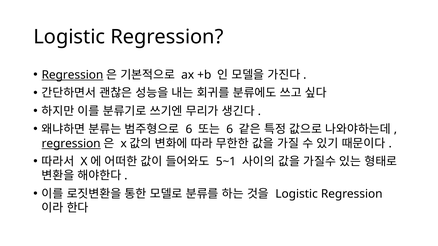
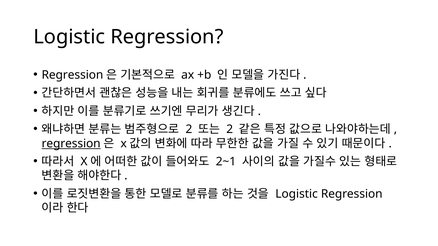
Regression at (72, 75) underline: present -> none
6 at (189, 130): 6 -> 2
6 at (230, 130): 6 -> 2
5~1: 5~1 -> 2~1
